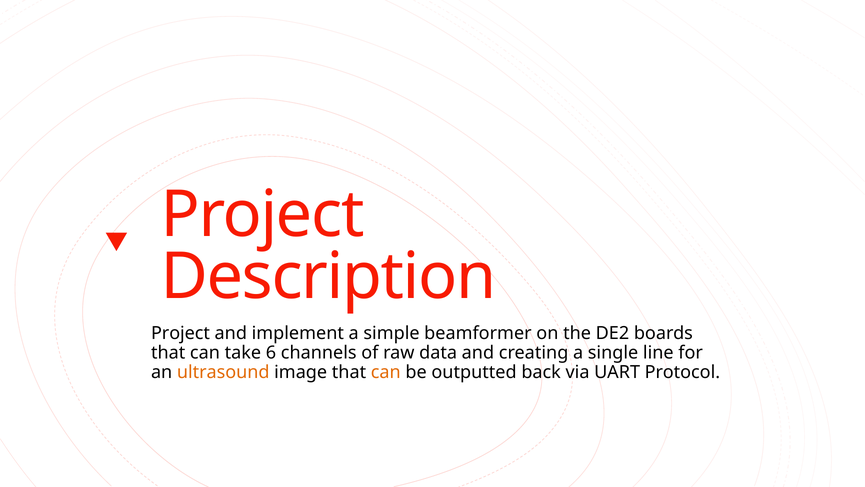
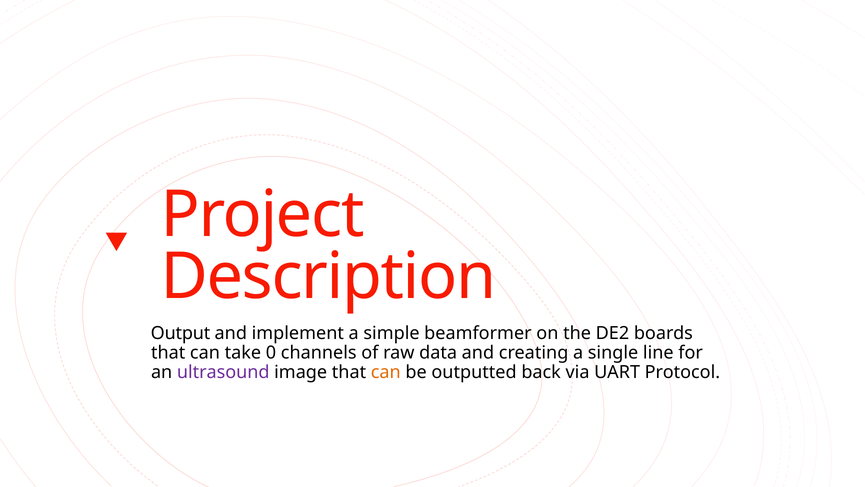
Project at (180, 333): Project -> Output
6: 6 -> 0
ultrasound colour: orange -> purple
